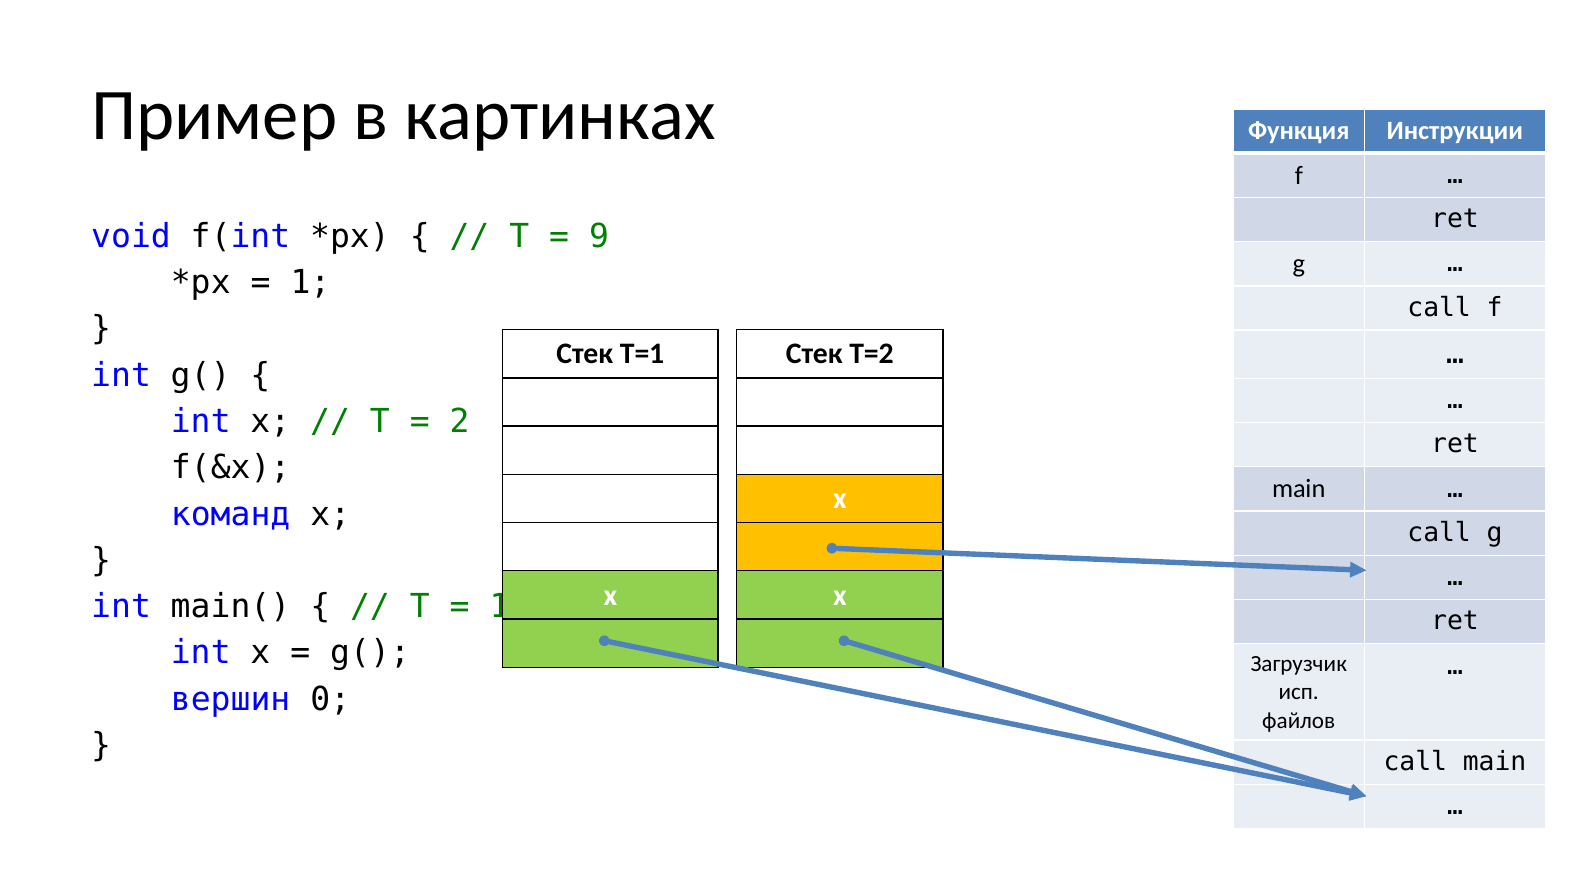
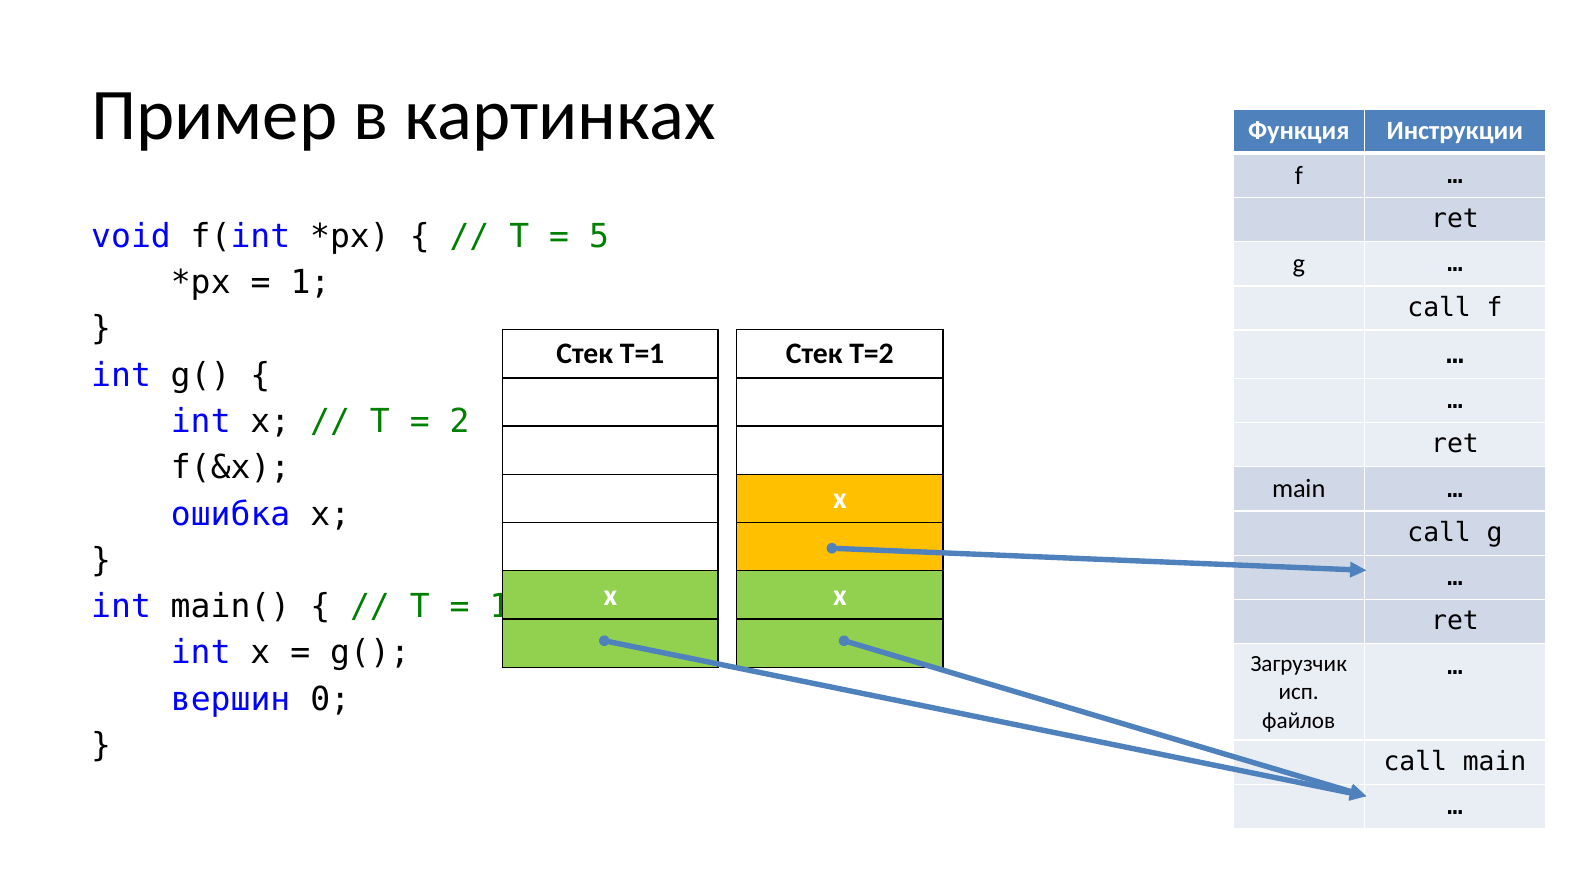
9: 9 -> 5
команд: команд -> ошибка
